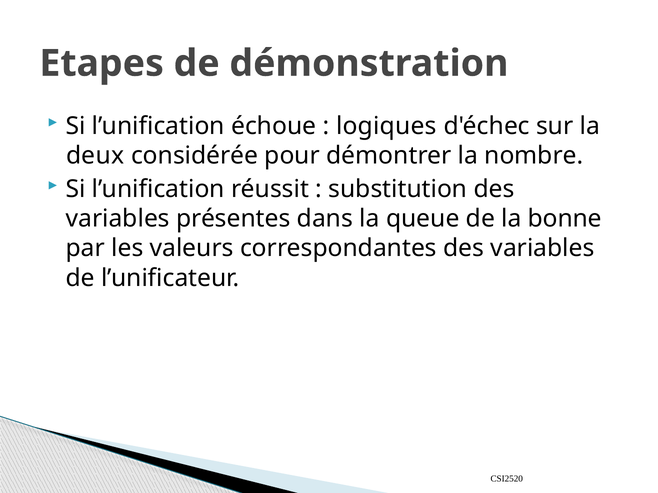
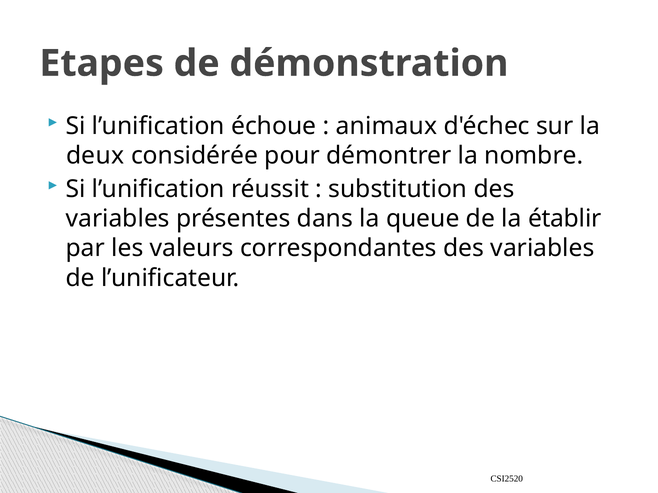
logiques: logiques -> animaux
bonne: bonne -> établir
